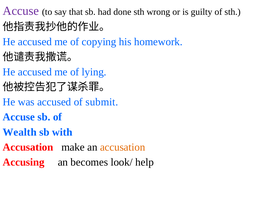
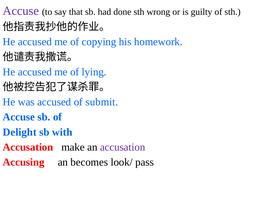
Wealth: Wealth -> Delight
accusation at (123, 147) colour: orange -> purple
help: help -> pass
